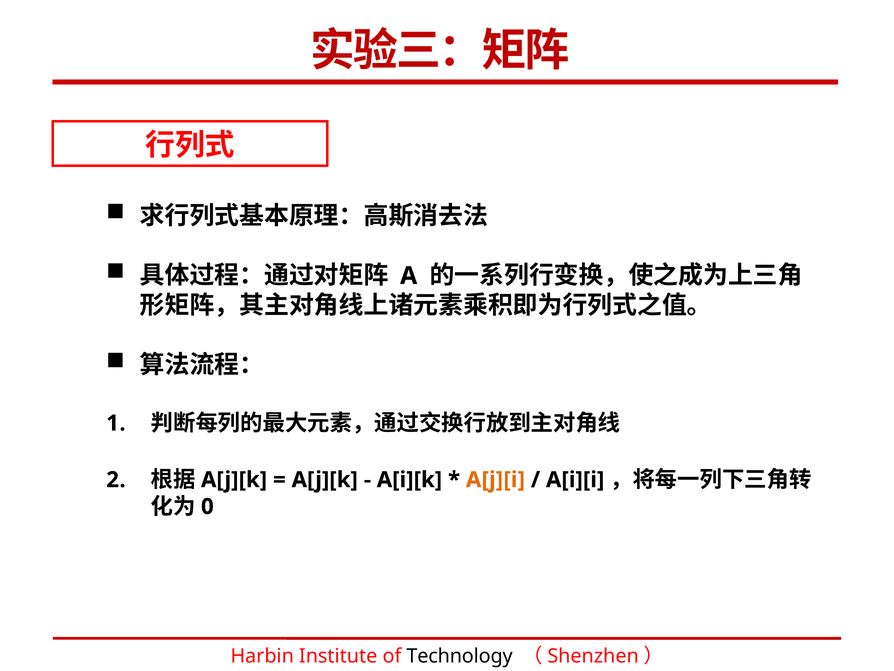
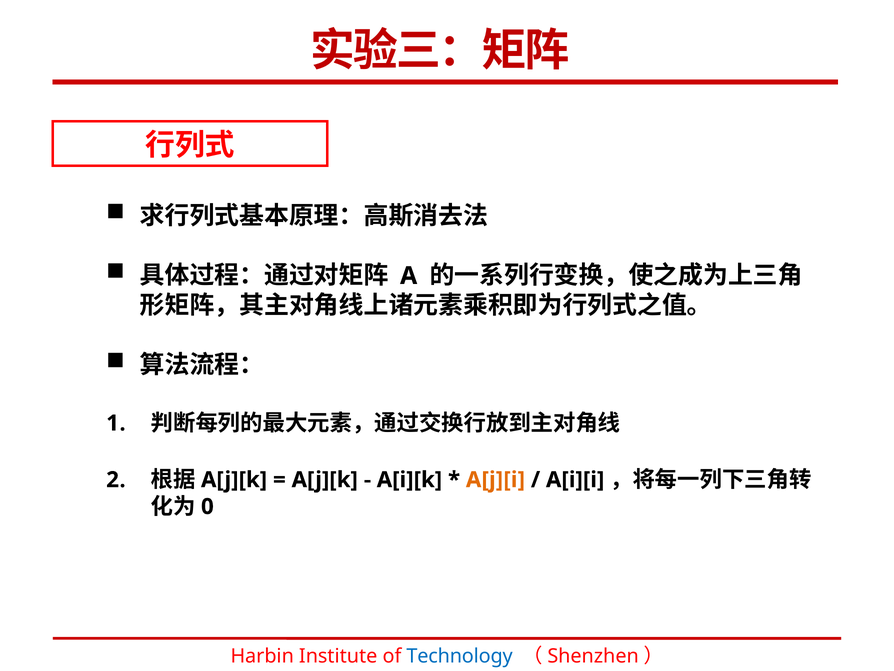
Technology colour: black -> blue
